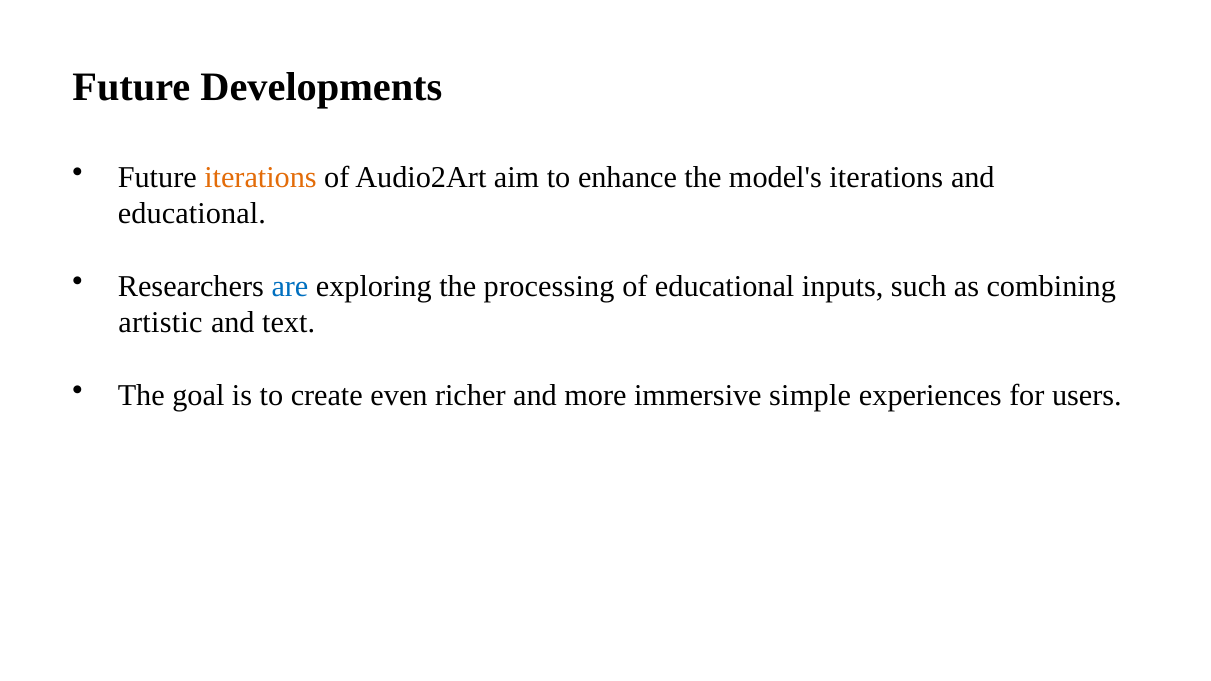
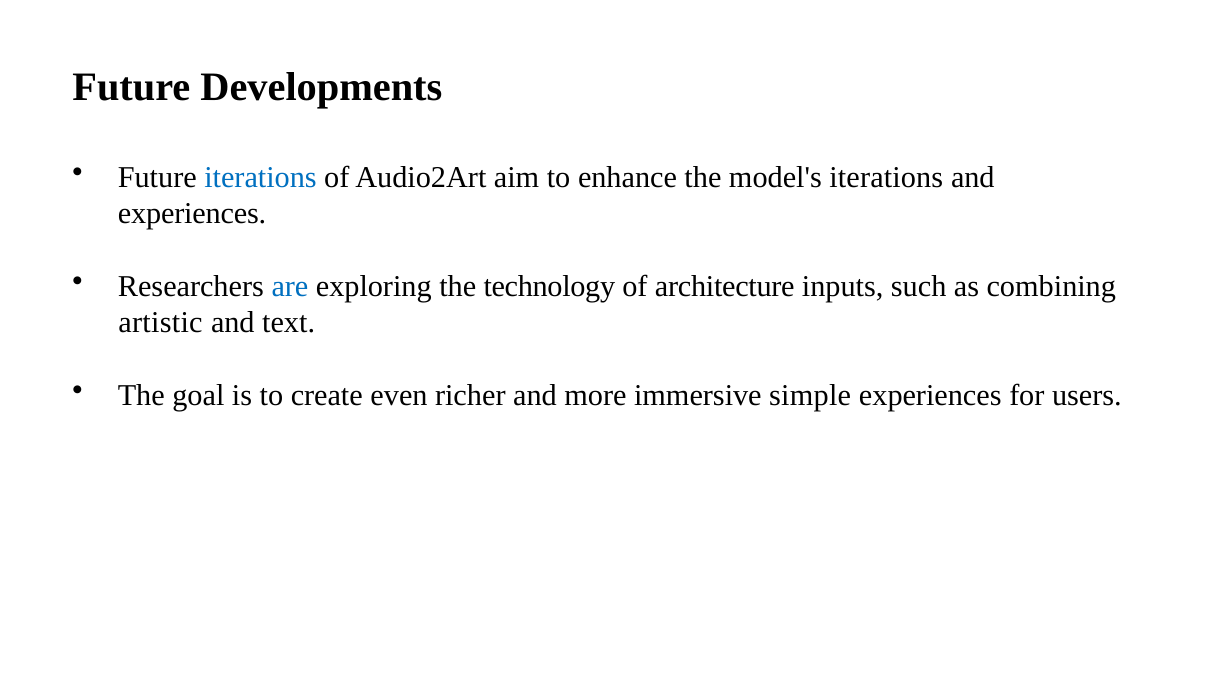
iterations at (261, 178) colour: orange -> blue
educational at (192, 214): educational -> experiences
processing: processing -> technology
of educational: educational -> architecture
